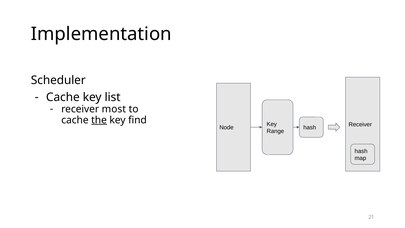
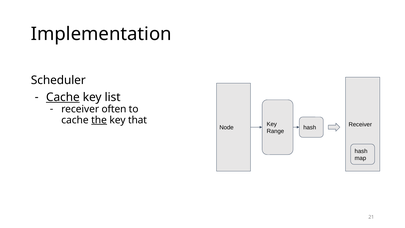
Cache at (63, 97) underline: none -> present
most: most -> often
find: find -> that
